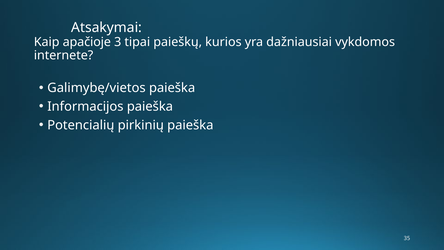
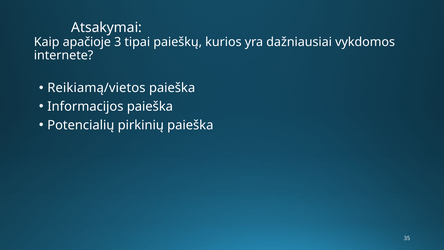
Galimybę/vietos: Galimybę/vietos -> Reikiamą/vietos
